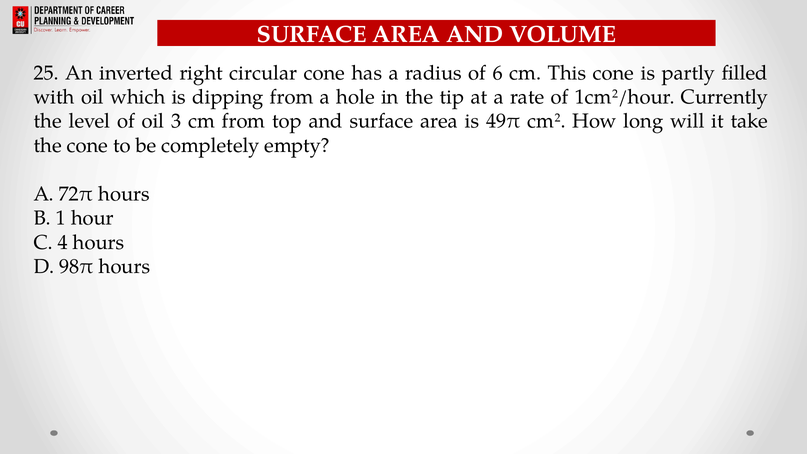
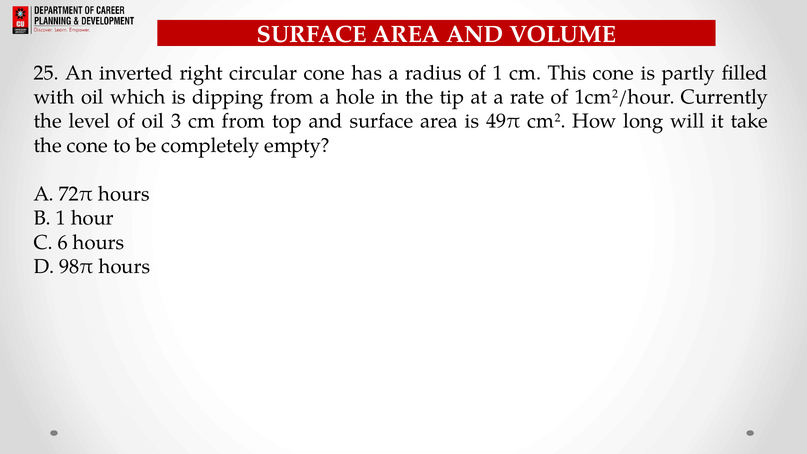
of 6: 6 -> 1
4: 4 -> 6
